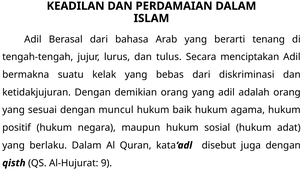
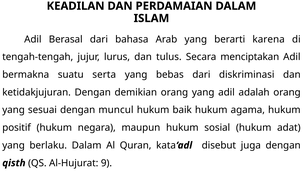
tenang: tenang -> karena
kelak: kelak -> serta
